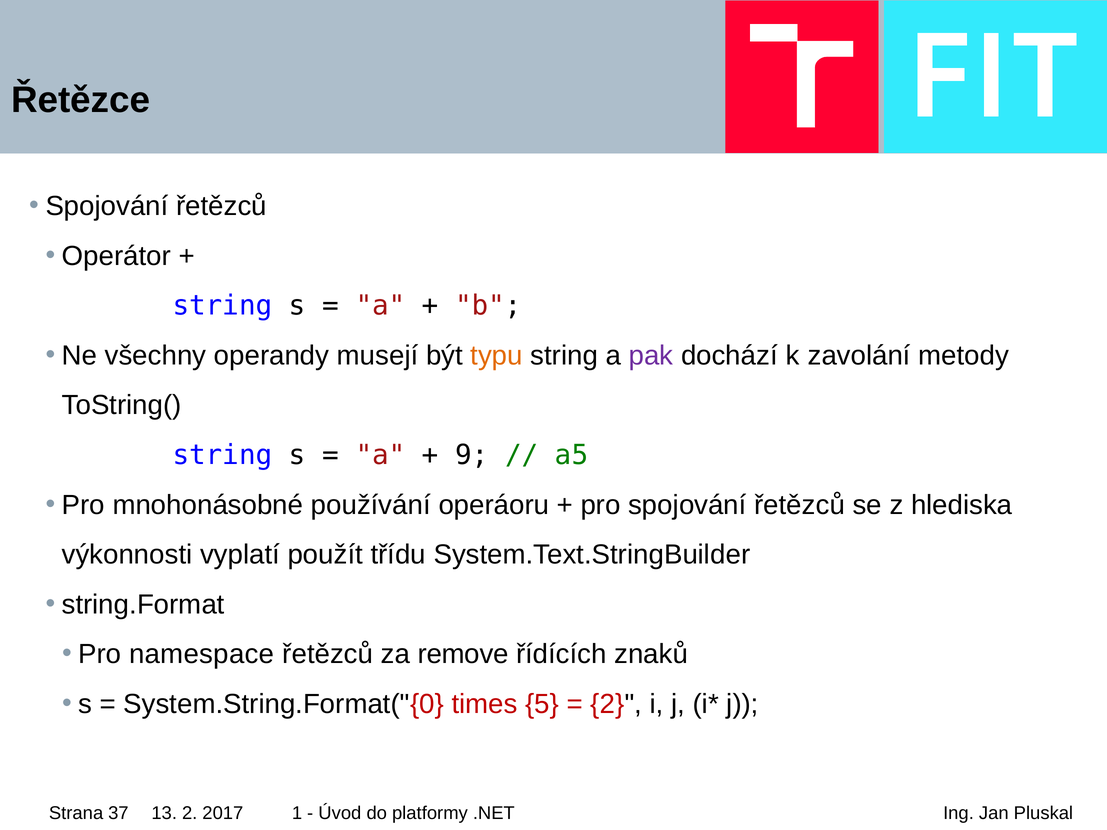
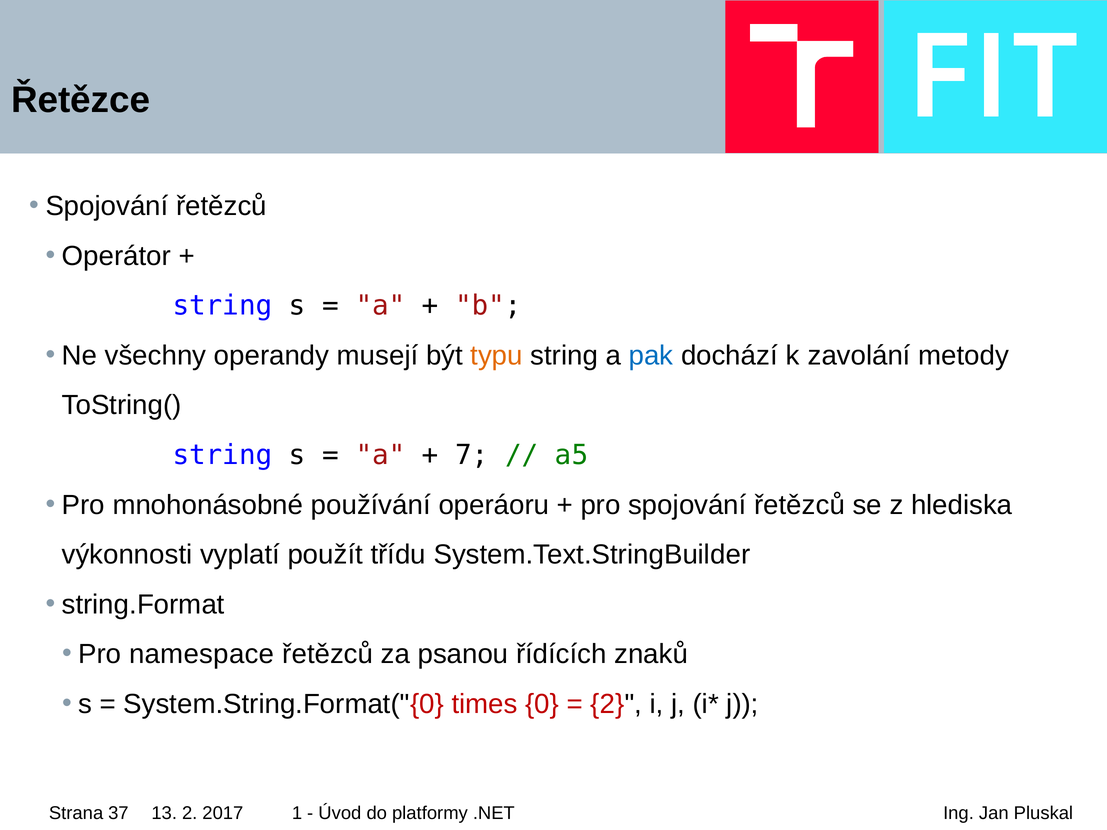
pak colour: purple -> blue
9: 9 -> 7
remove: remove -> psanou
5: 5 -> 0
